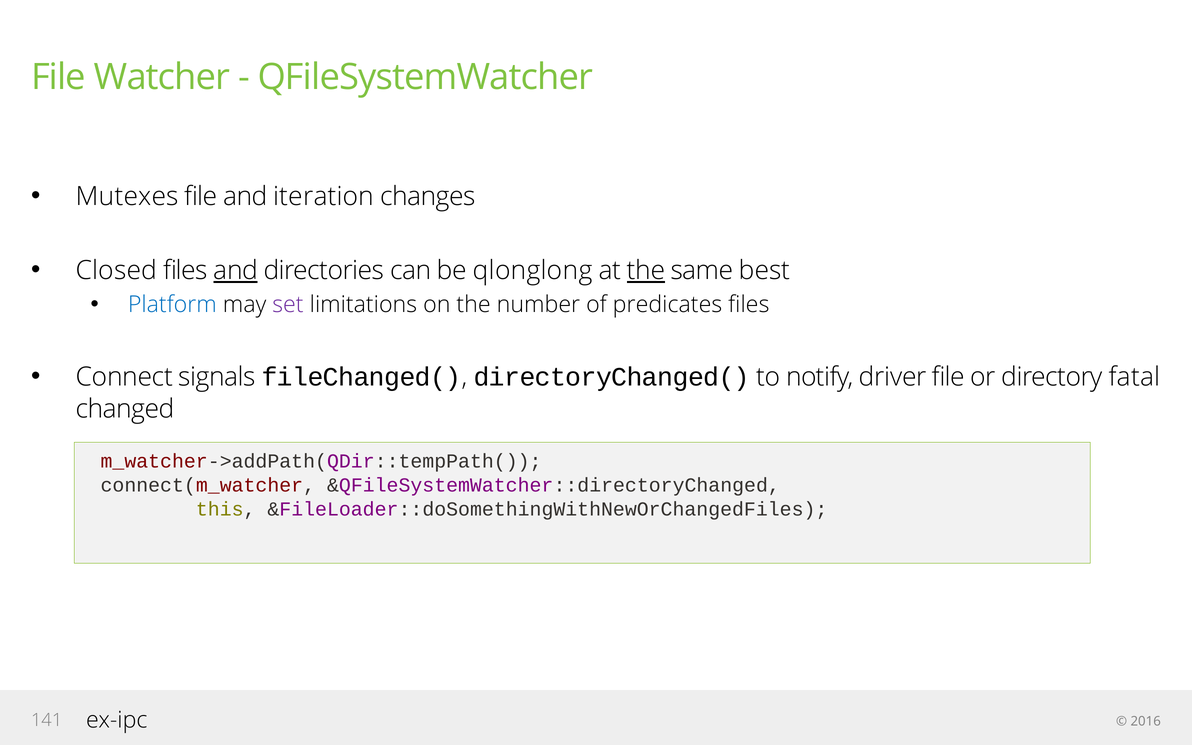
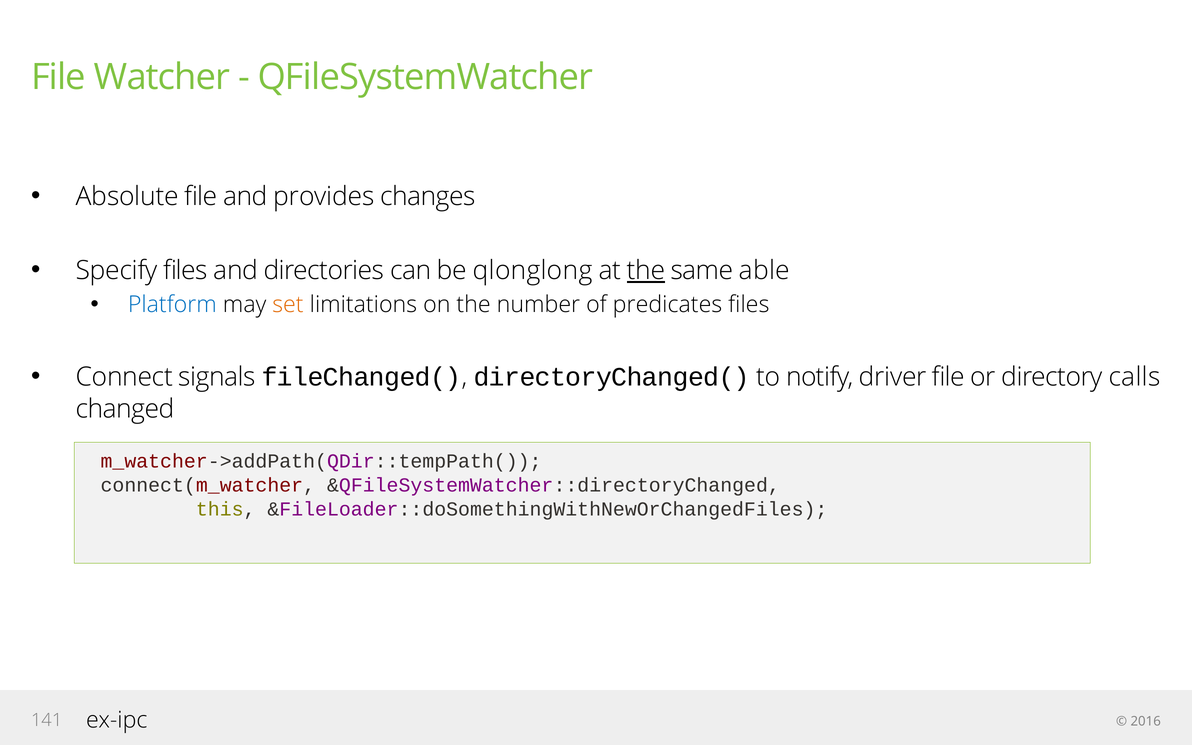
Mutexes: Mutexes -> Absolute
iteration: iteration -> provides
Closed: Closed -> Specify
and at (236, 271) underline: present -> none
best: best -> able
set colour: purple -> orange
fatal: fatal -> calls
